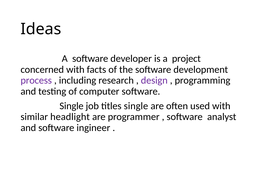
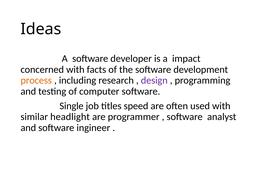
project: project -> impact
process colour: purple -> orange
titles single: single -> speed
